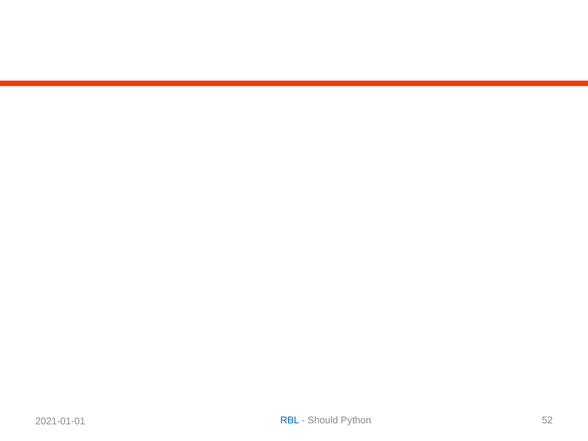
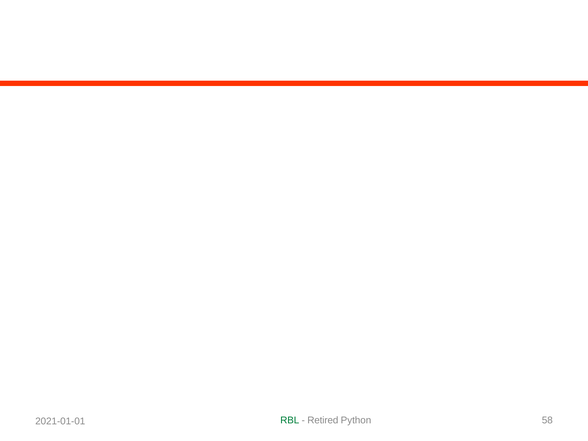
RBL colour: blue -> green
Should: Should -> Retired
52: 52 -> 58
